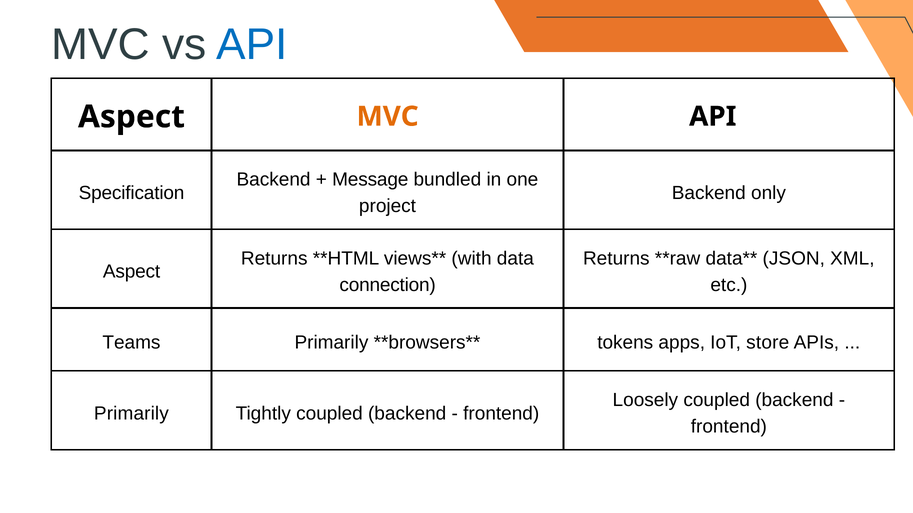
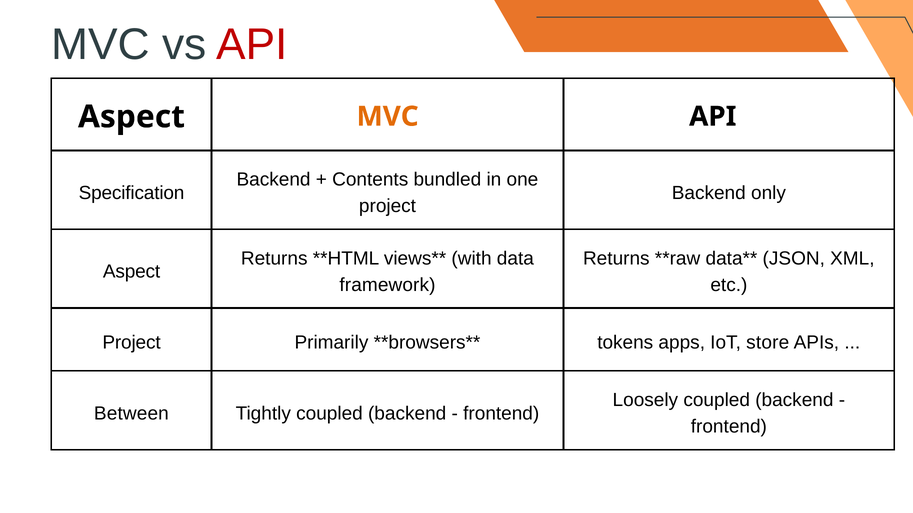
API at (252, 45) colour: blue -> red
Message: Message -> Contents
connection: connection -> framework
Teams at (131, 343): Teams -> Project
Primarily at (131, 414): Primarily -> Between
